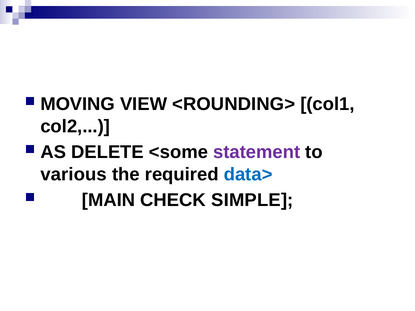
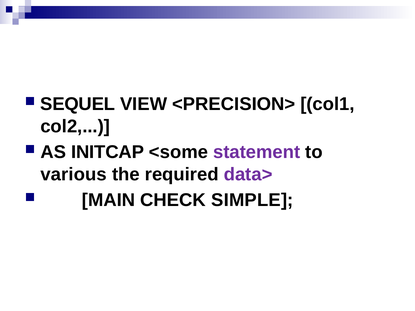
MOVING: MOVING -> SEQUEL
<ROUNDING>: <ROUNDING> -> <PRECISION>
DELETE: DELETE -> INITCAP
data> colour: blue -> purple
